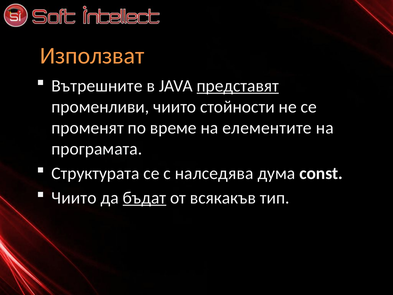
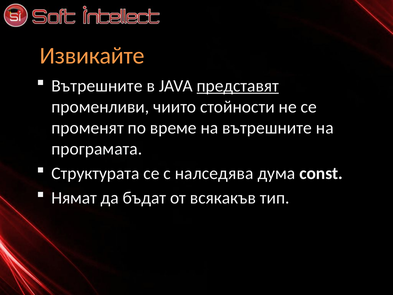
Използват: Използват -> Извикайте
на елементите: елементите -> вътрешните
Чиито at (74, 198): Чиито -> Нямат
бъдат underline: present -> none
